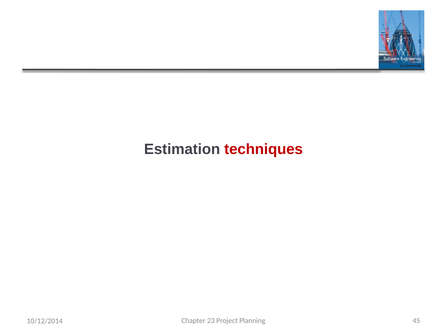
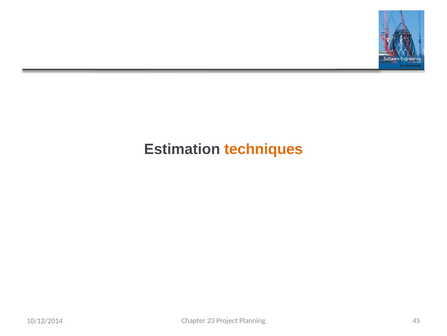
techniques colour: red -> orange
